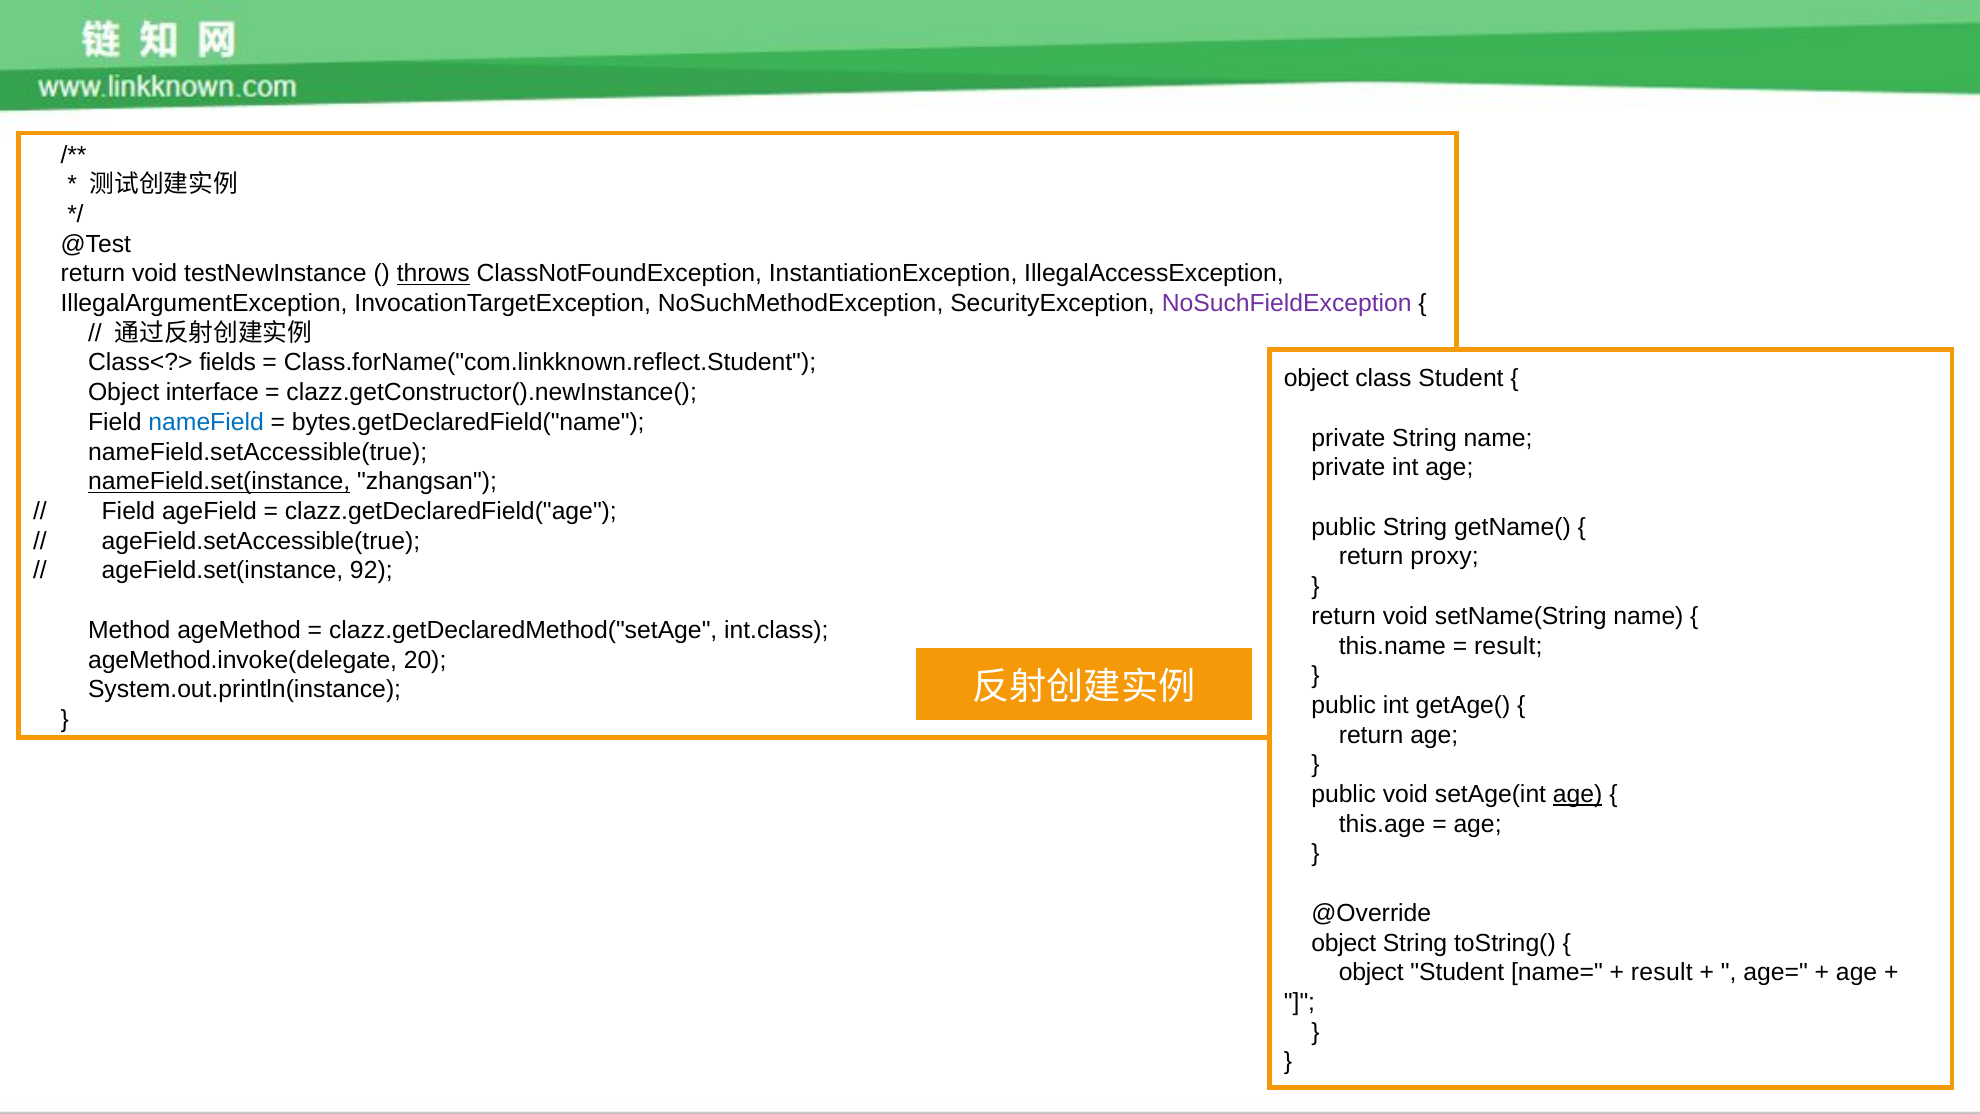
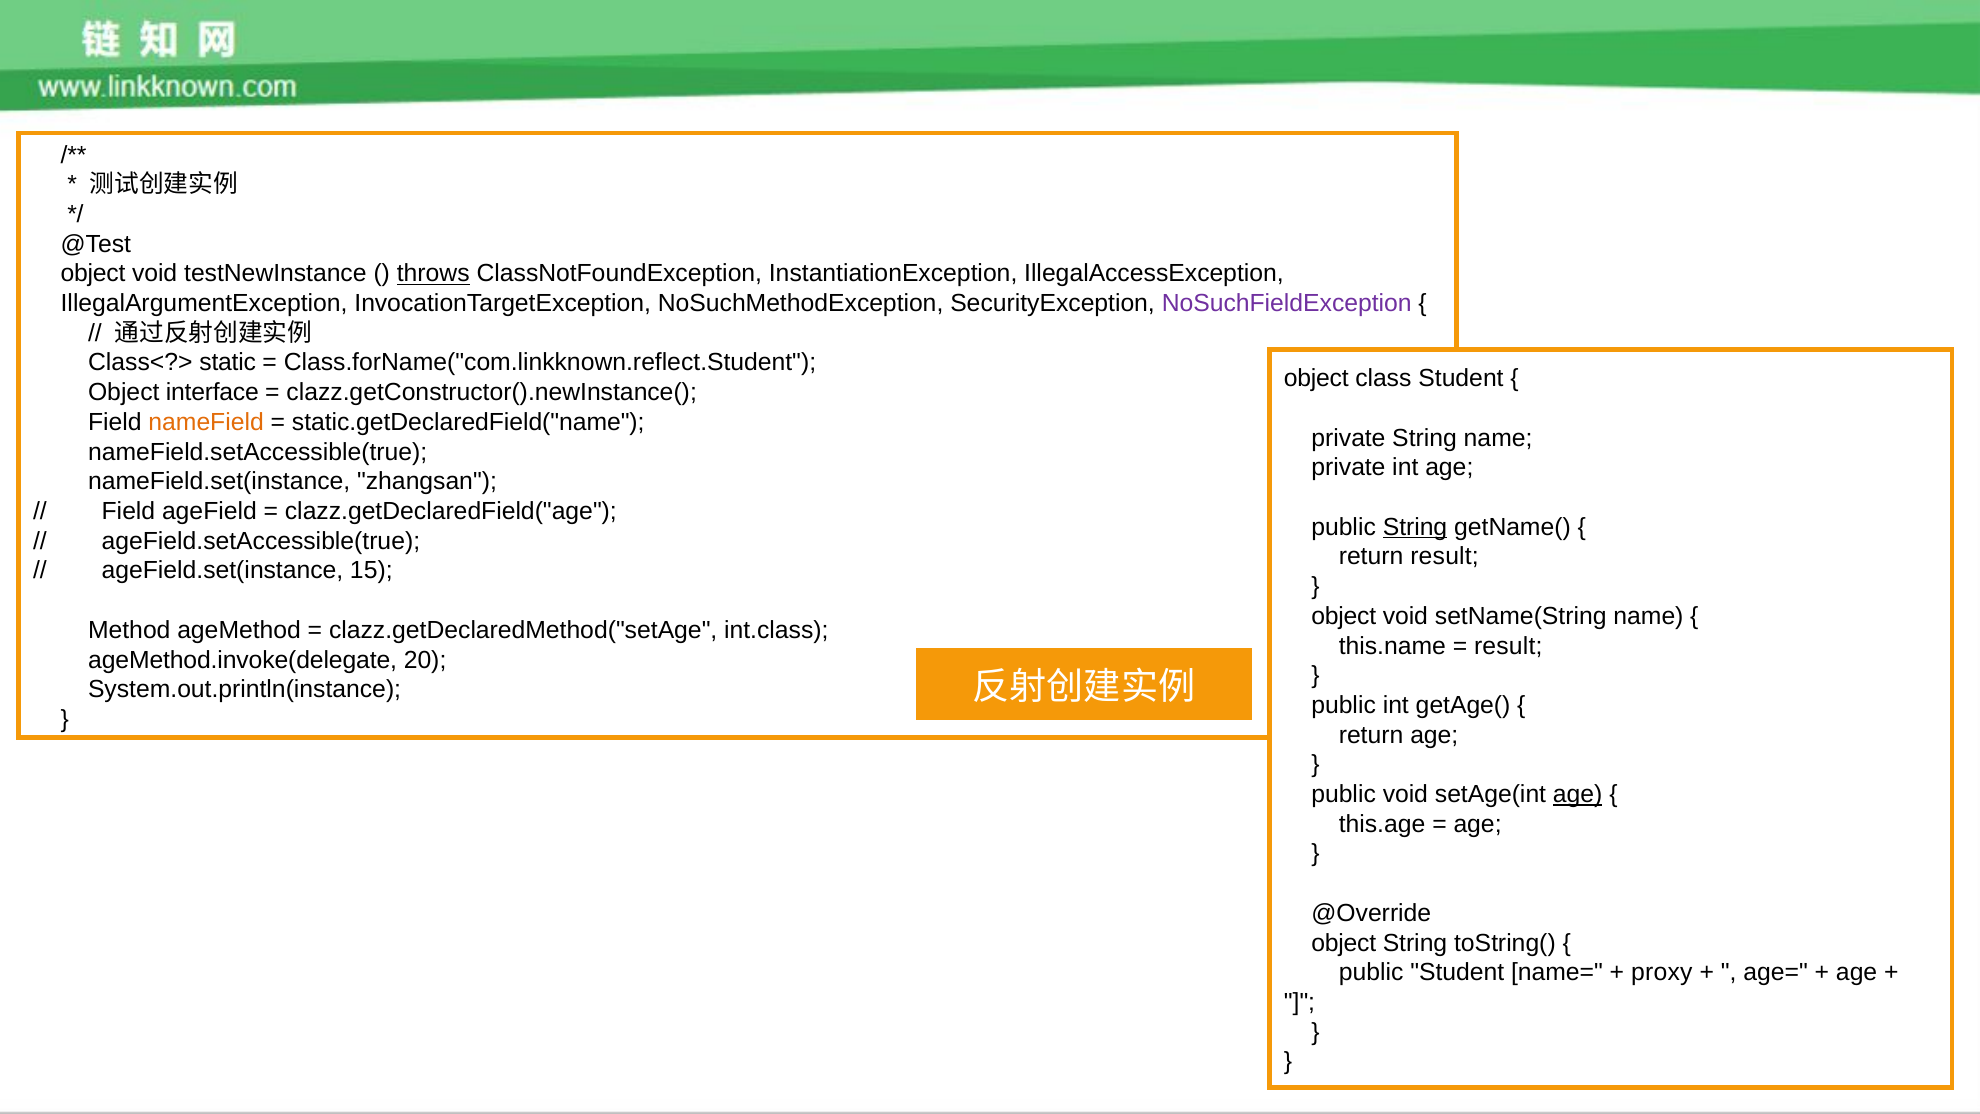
return at (93, 274): return -> object
fields: fields -> static
nameField colour: blue -> orange
bytes.getDeclaredField("name: bytes.getDeclaredField("name -> static.getDeclaredField("name
nameField.set(instance underline: present -> none
String at (1415, 527) underline: none -> present
return proxy: proxy -> result
92: 92 -> 15
return at (1344, 616): return -> object
object at (1371, 972): object -> public
result at (1662, 972): result -> proxy
